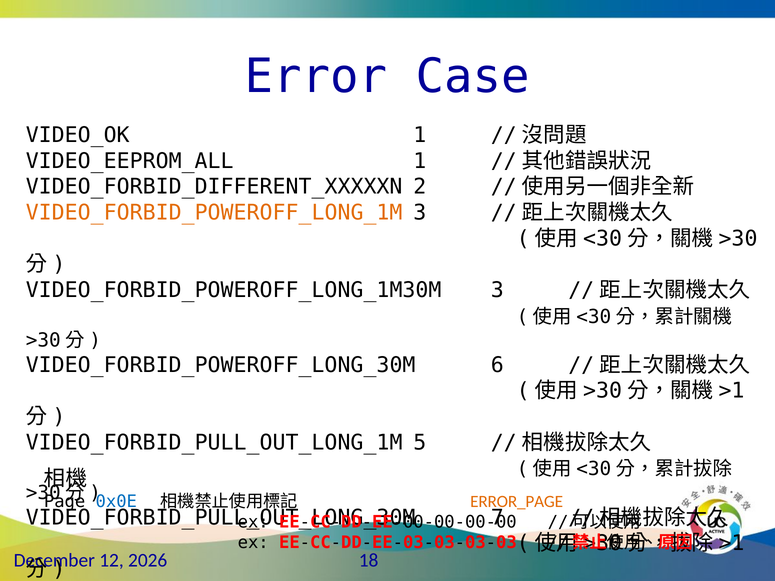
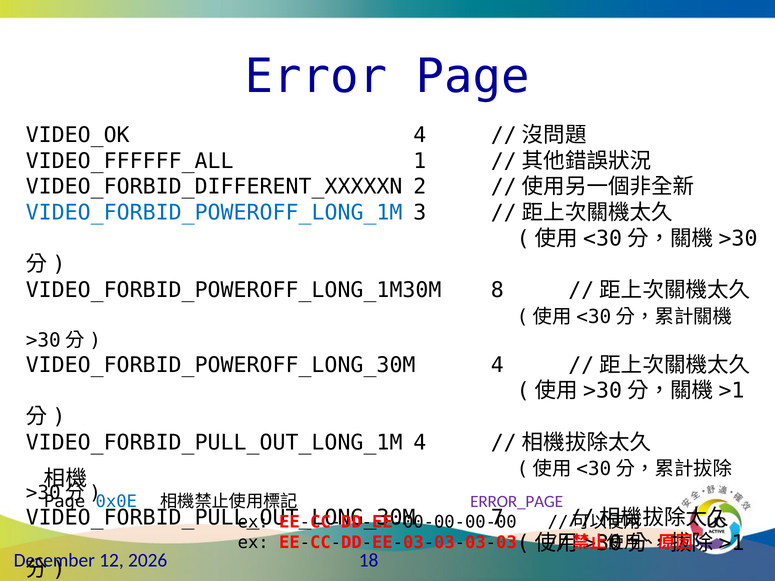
Error Case: Case -> Page
VIDEO_OK 1: 1 -> 4
VIDEO_EEPROM_ALL: VIDEO_EEPROM_ALL -> VIDEO_FFFFFF_ALL
VIDEO_FORBID_POWEROFF_LONG_1M colour: orange -> blue
VIDEO_FORBID_POWEROFF_LONG_1M30M 3: 3 -> 8
VIDEO_FORBID_POWEROFF_LONG_30M 6: 6 -> 4
VIDEO_FORBID_PULL_OUT_LONG_1M 5: 5 -> 4
ERROR_PAGE colour: orange -> purple
